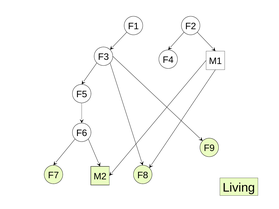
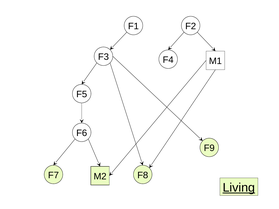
Living underline: none -> present
